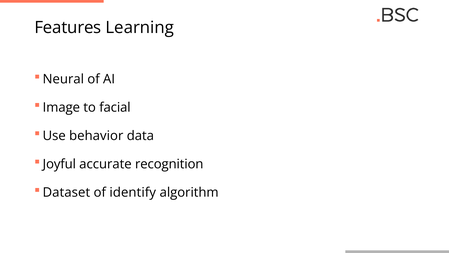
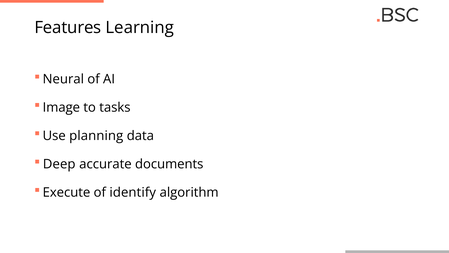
facial: facial -> tasks
behavior: behavior -> planning
Joyful: Joyful -> Deep
recognition: recognition -> documents
Dataset: Dataset -> Execute
